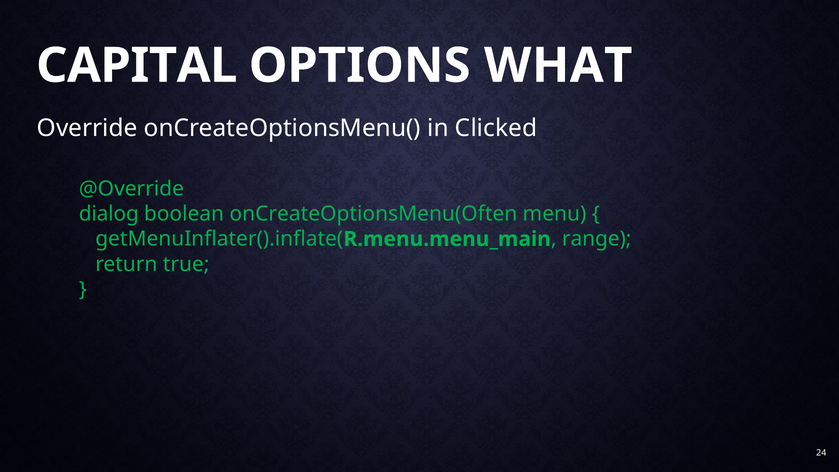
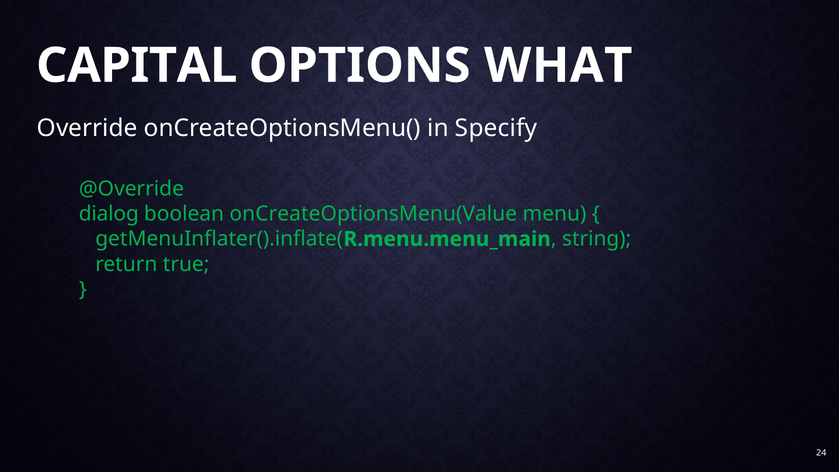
Clicked: Clicked -> Specify
onCreateOptionsMenu(Often: onCreateOptionsMenu(Often -> onCreateOptionsMenu(Value
range: range -> string
